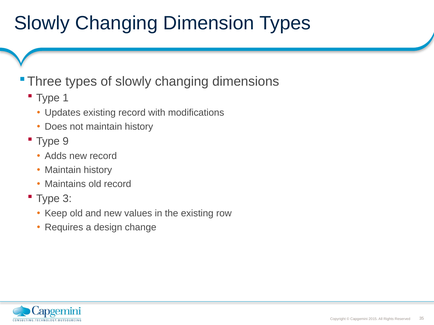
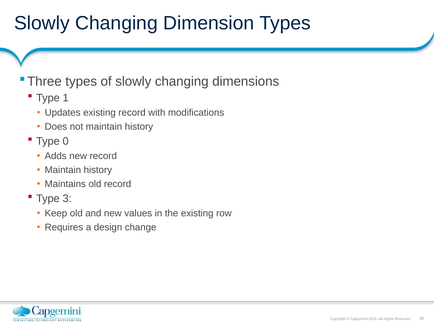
9: 9 -> 0
